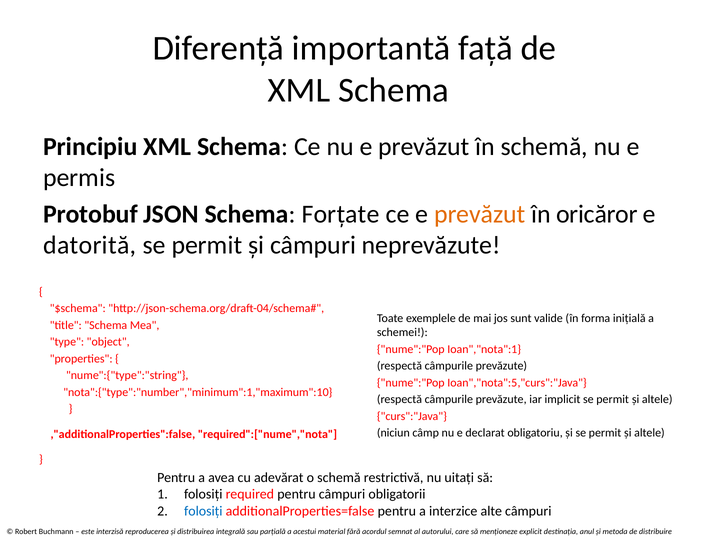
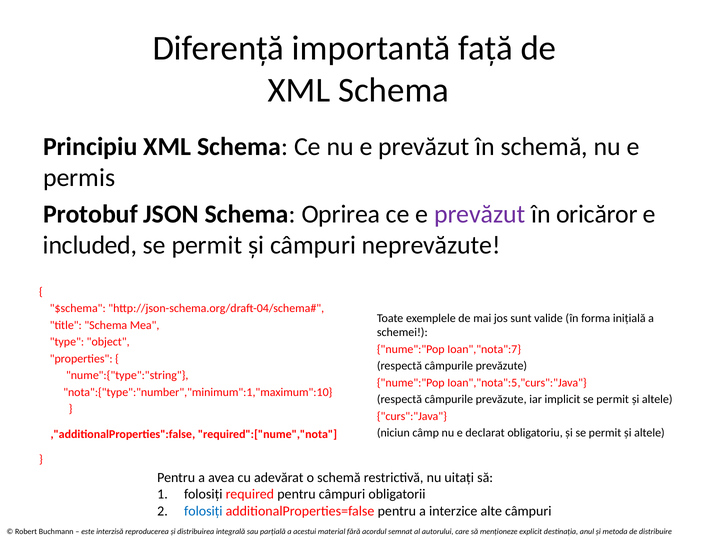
Forțate: Forțate -> Oprirea
prevăzut at (480, 214) colour: orange -> purple
datorită: datorită -> included
Ioan","nota":1: Ioan","nota":1 -> Ioan","nota":7
